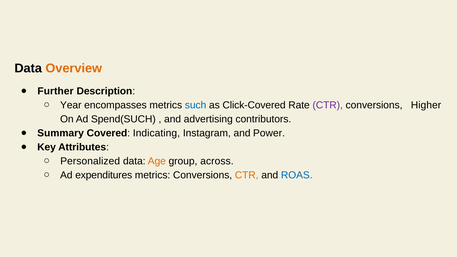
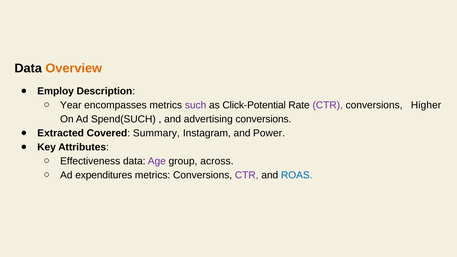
Further: Further -> Employ
such colour: blue -> purple
Click-Covered: Click-Covered -> Click-Potential
advertising contributors: contributors -> conversions
Summary: Summary -> Extracted
Indicating: Indicating -> Summary
Personalized: Personalized -> Effectiveness
Age colour: orange -> purple
CTR at (247, 175) colour: orange -> purple
